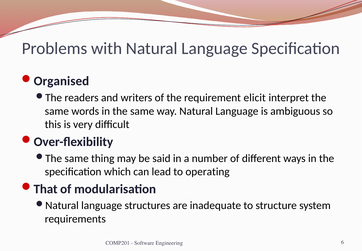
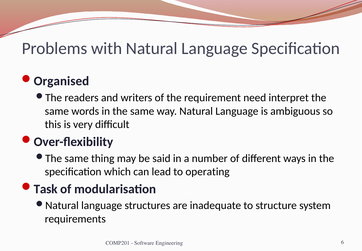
elicit: elicit -> need
That: That -> Task
